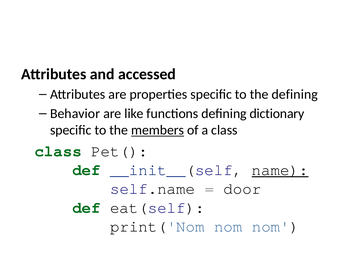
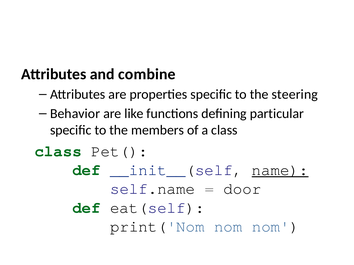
accessed: accessed -> combine
the defining: defining -> steering
dictionary: dictionary -> particular
members underline: present -> none
